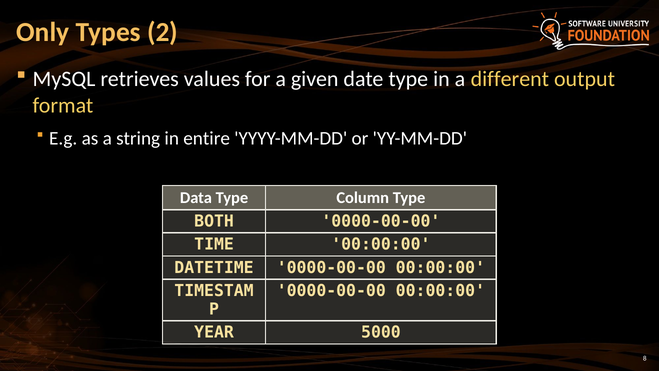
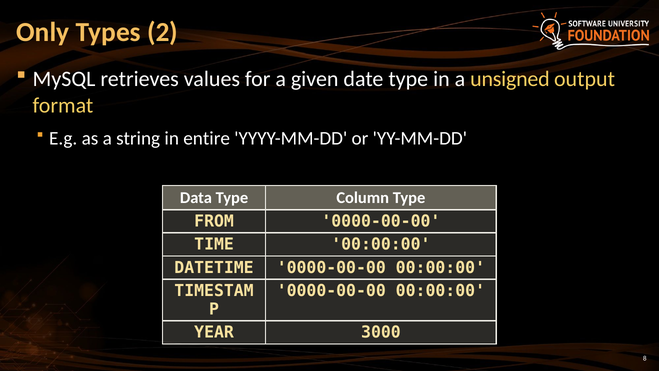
different: different -> unsigned
BOTH: BOTH -> FROM
5000: 5000 -> 3000
